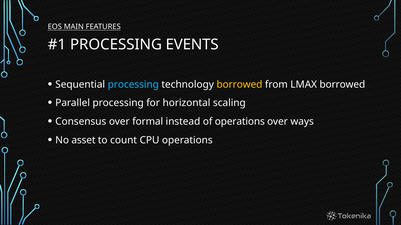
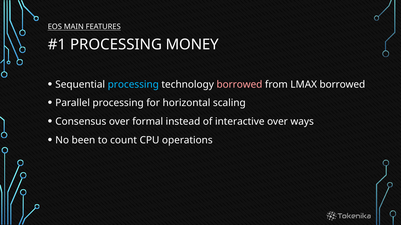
EVENTS: EVENTS -> MONEY
borrowed at (239, 85) colour: yellow -> pink
of operations: operations -> interactive
asset: asset -> been
